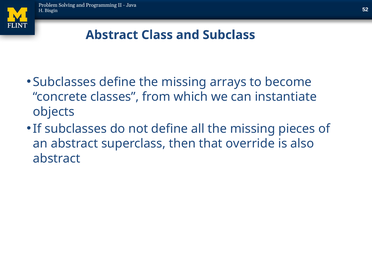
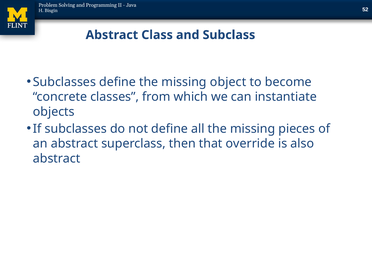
arrays: arrays -> object
